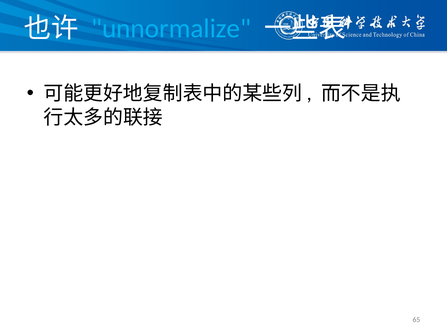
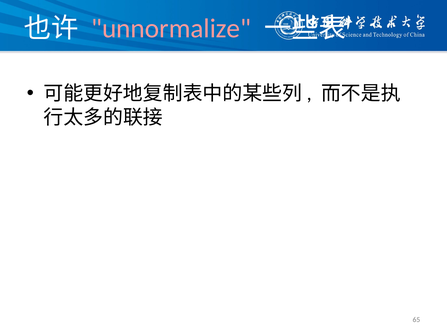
unnormalize colour: light blue -> pink
